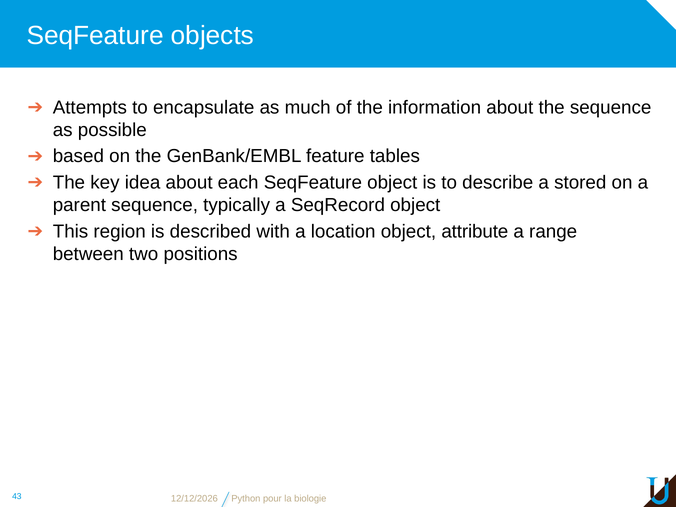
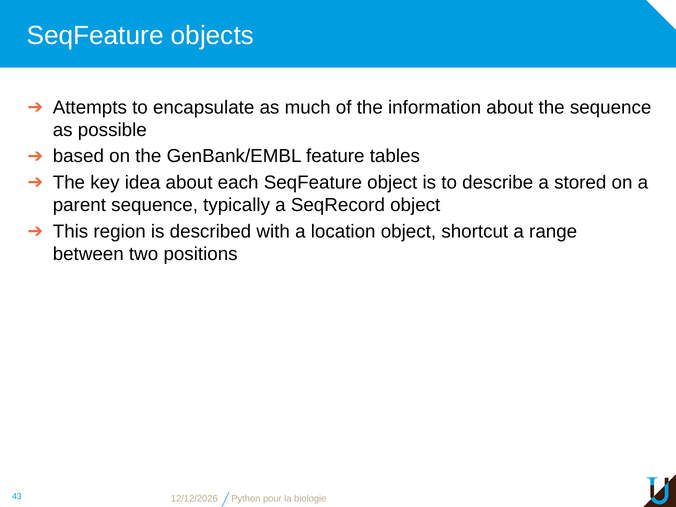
attribute: attribute -> shortcut
